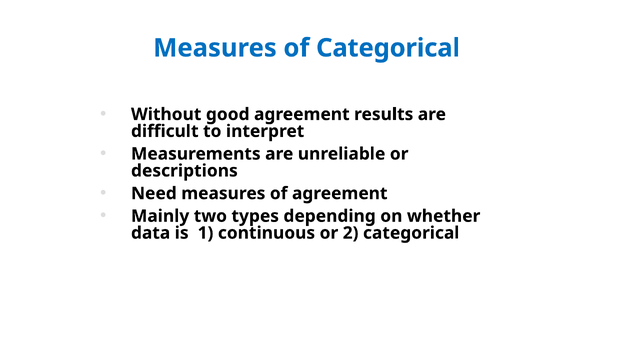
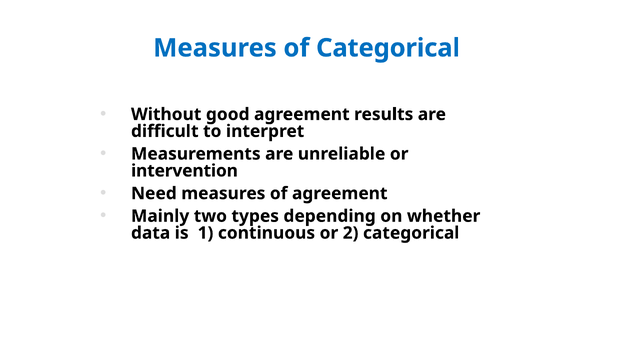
descriptions: descriptions -> intervention
